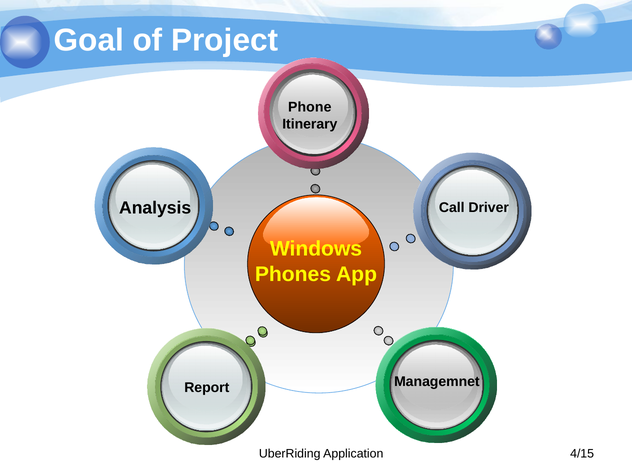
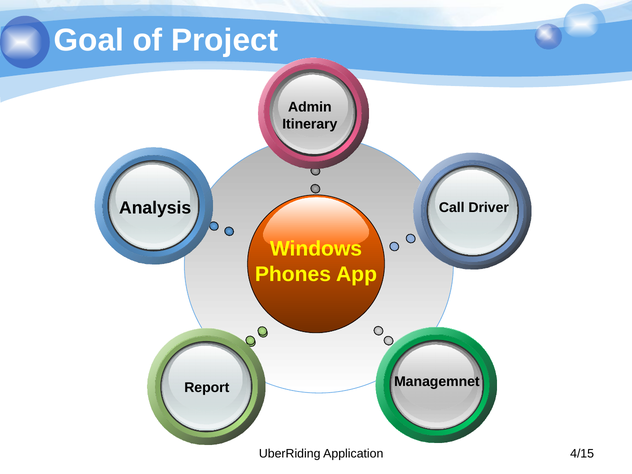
Phone: Phone -> Admin
